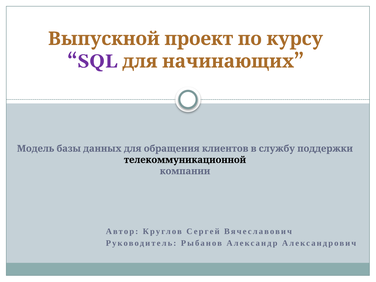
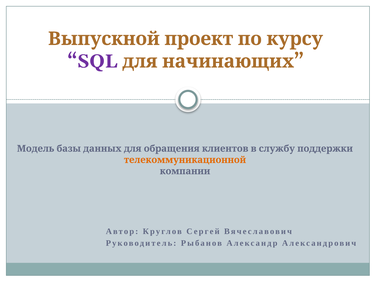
телекоммуникационной colour: black -> orange
